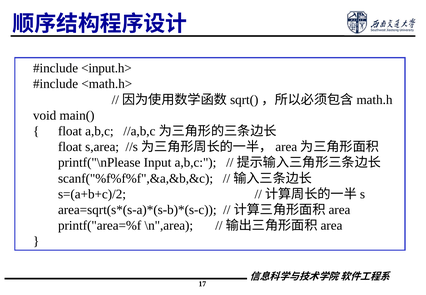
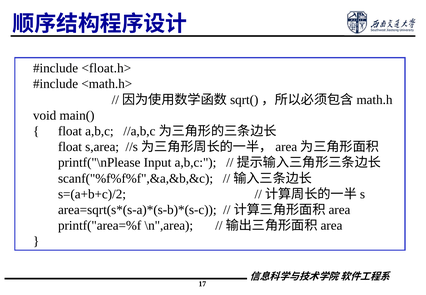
<input.h>: <input.h> -> <float.h>
